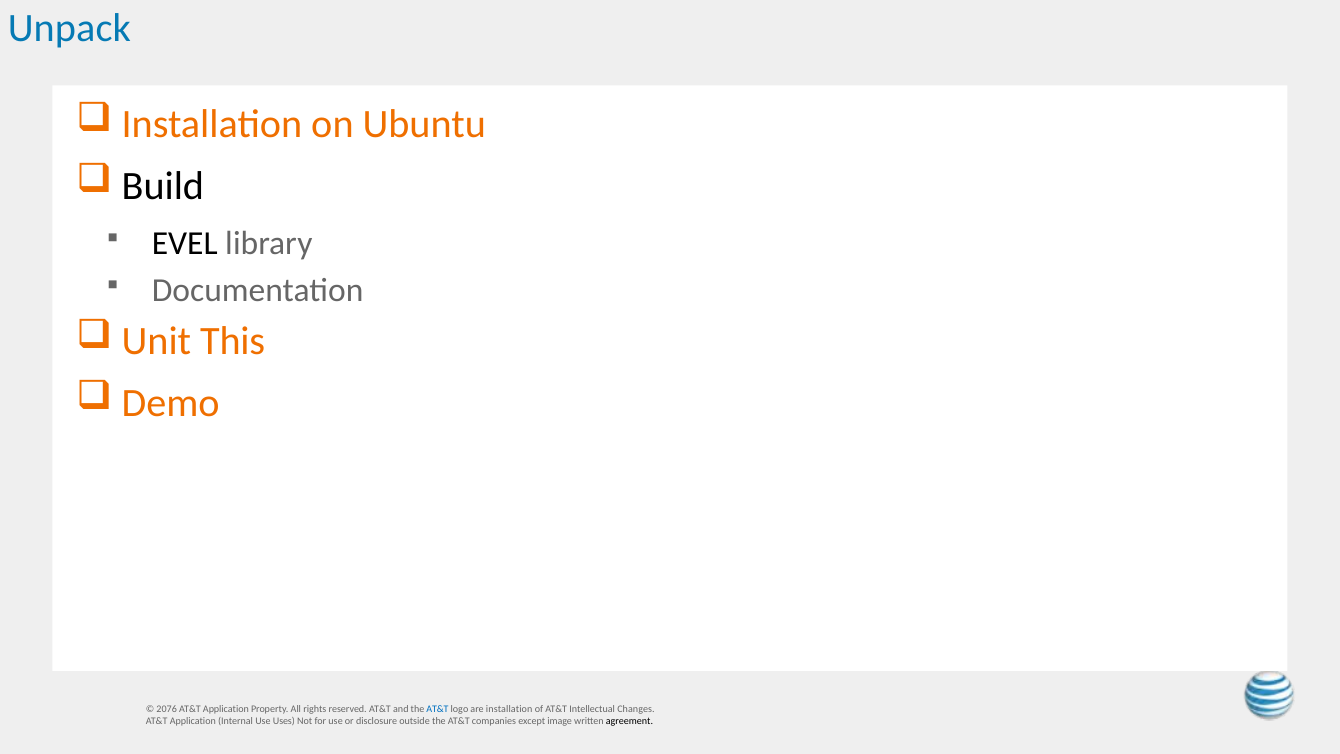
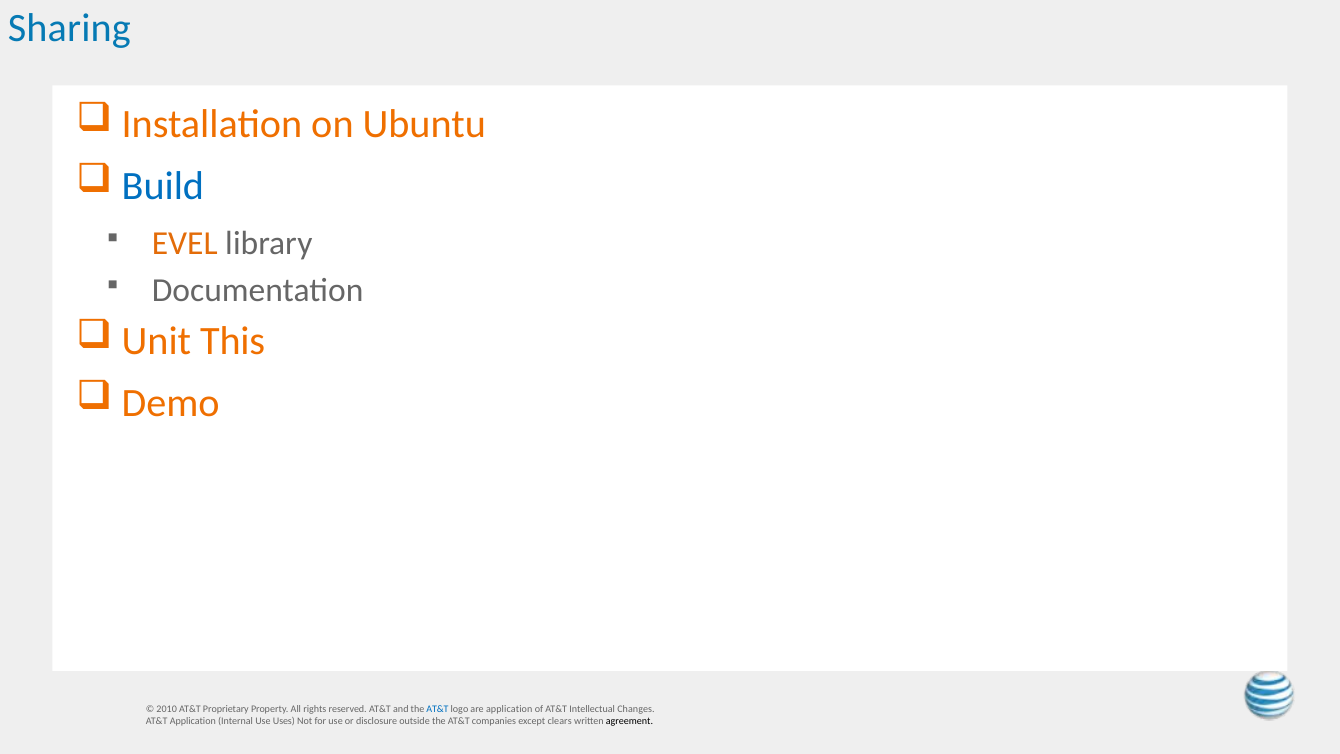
Unpack: Unpack -> Sharing
Build colour: black -> blue
EVEL colour: black -> orange
2076: 2076 -> 2010
Application at (226, 709): Application -> Proprietary
are installation: installation -> application
image: image -> clears
